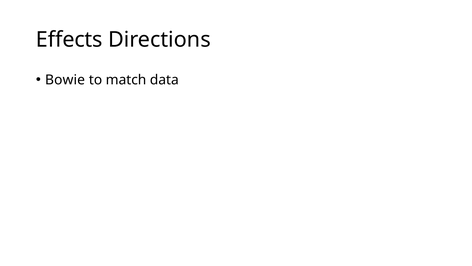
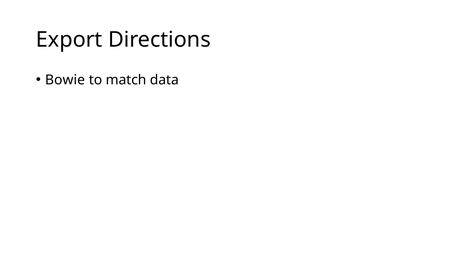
Effects: Effects -> Export
